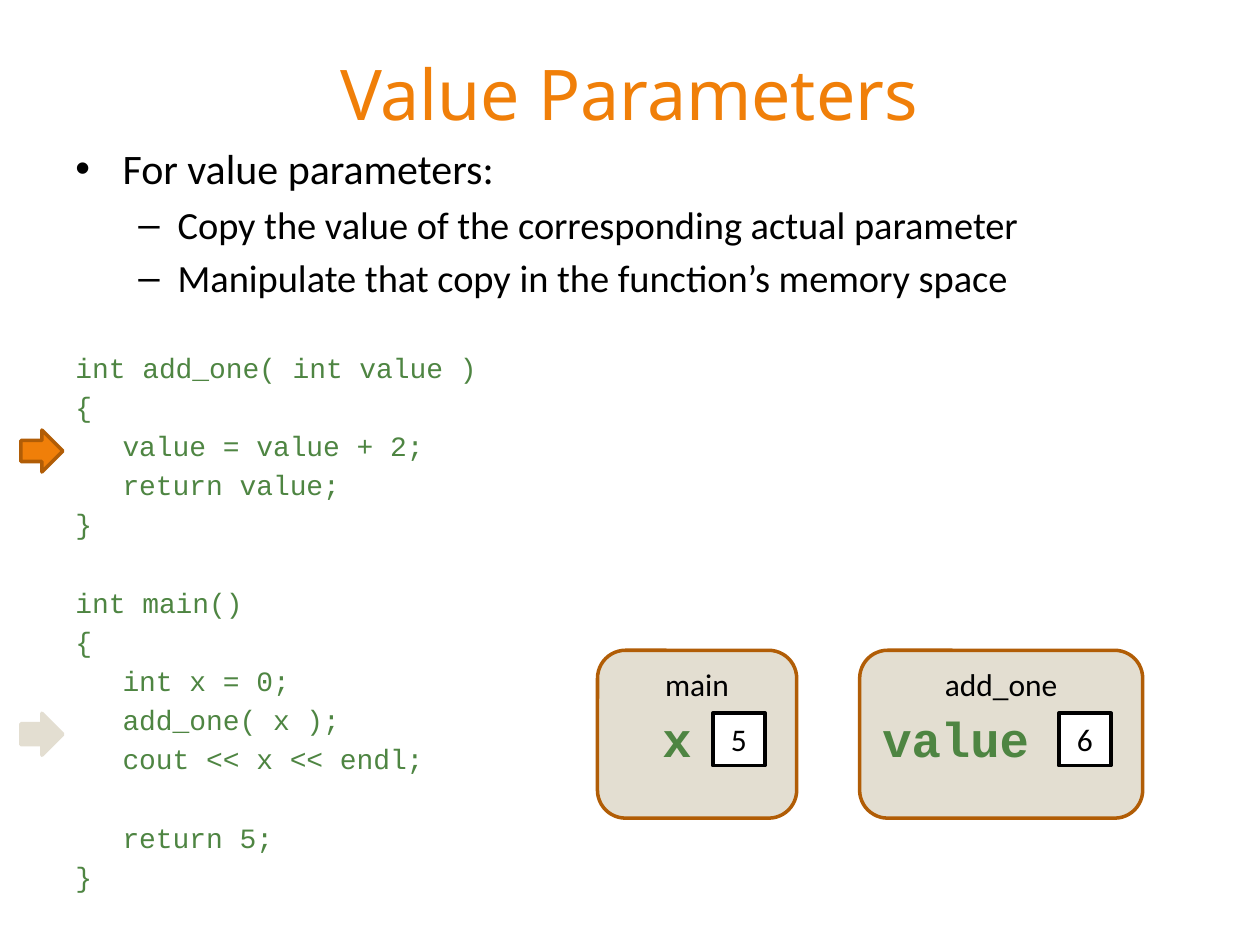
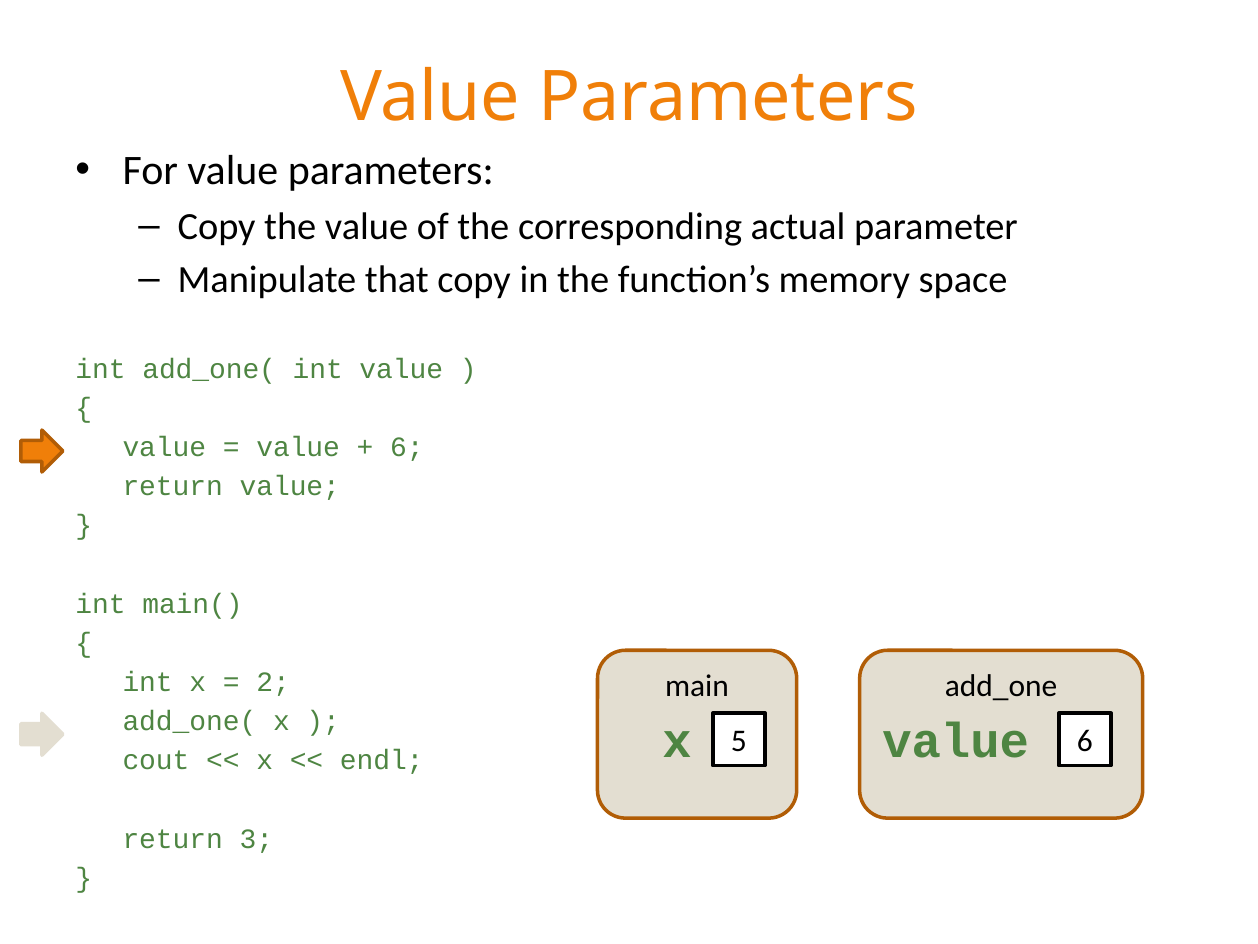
2 at (407, 447): 2 -> 6
0: 0 -> 2
return 5: 5 -> 3
